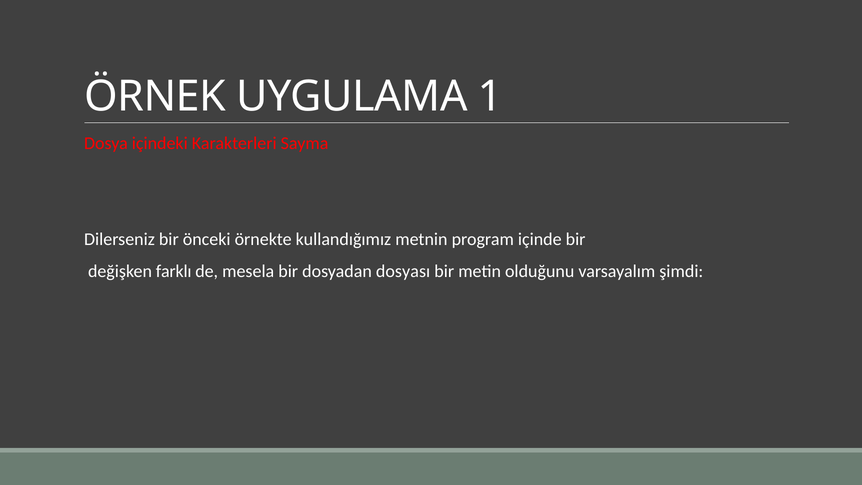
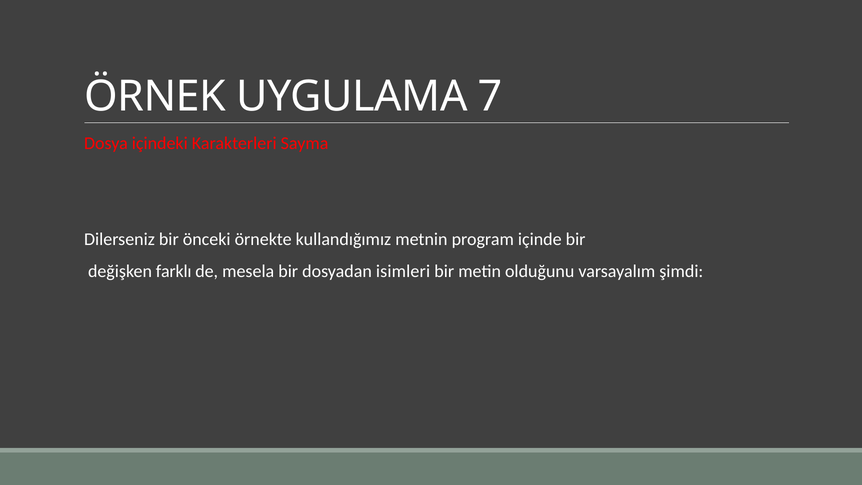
1: 1 -> 7
dosyası: dosyası -> isimleri
